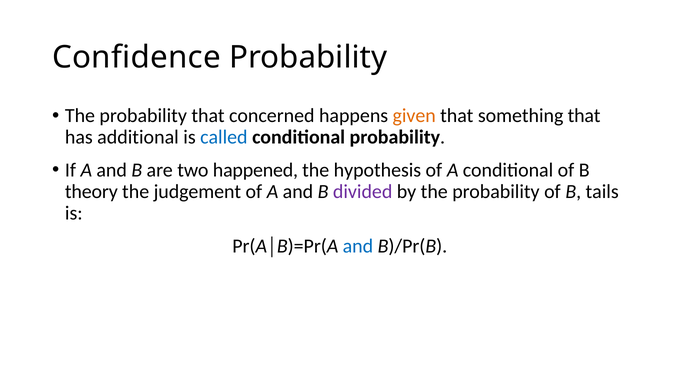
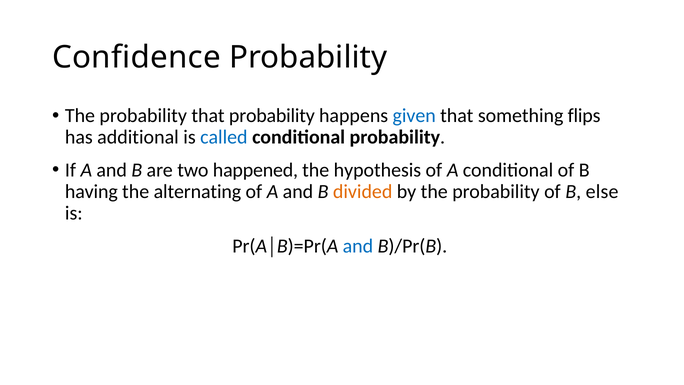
that concerned: concerned -> probability
given colour: orange -> blue
something that: that -> flips
theory: theory -> having
judgement: judgement -> alternating
divided colour: purple -> orange
tails: tails -> else
